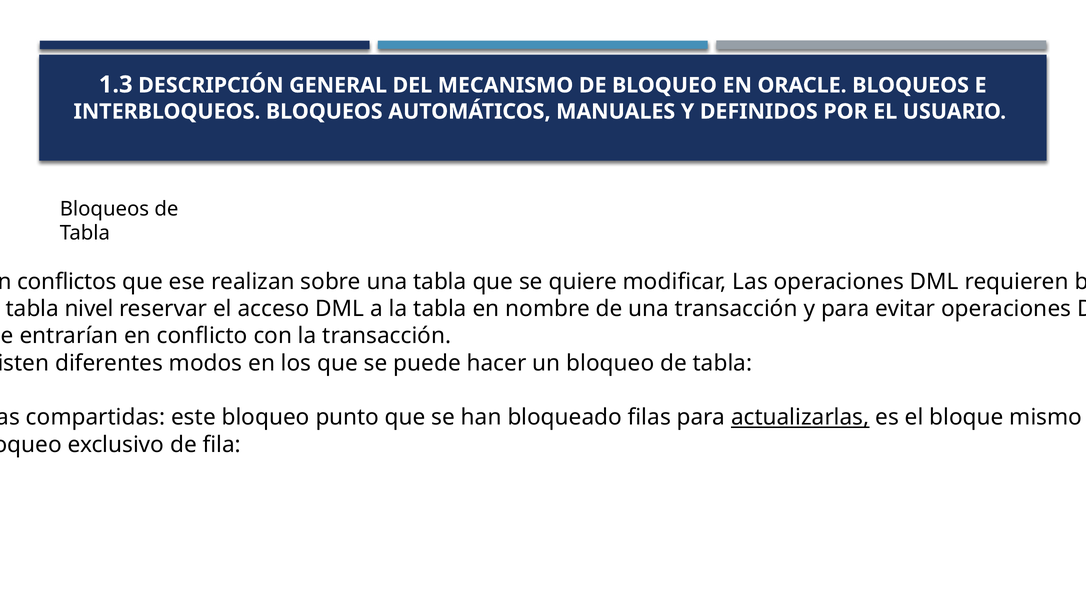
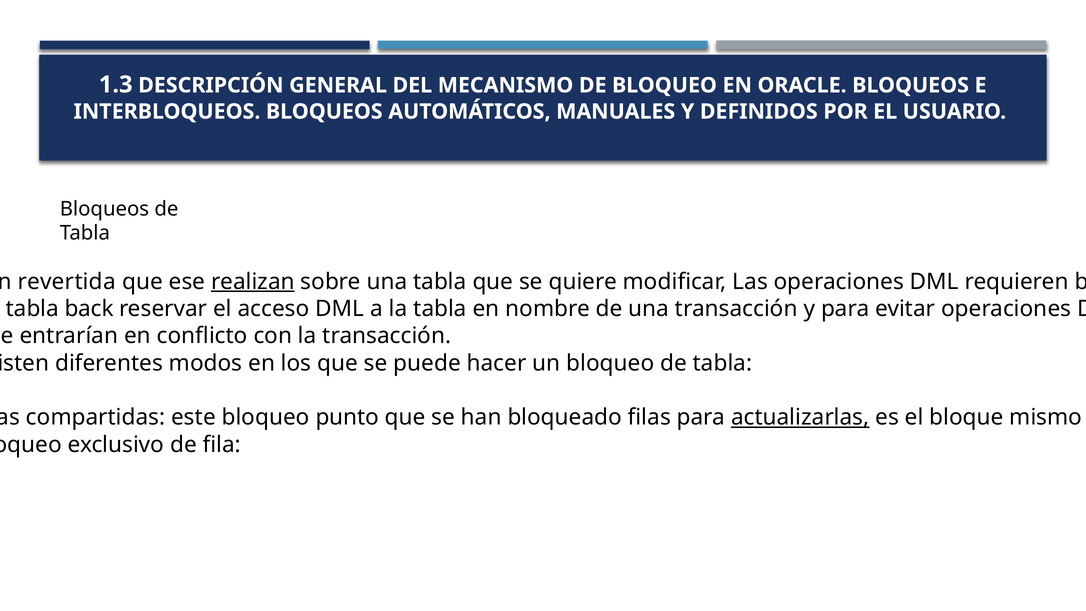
conflictos: conflictos -> revertida
realizan underline: none -> present
nivel: nivel -> back
